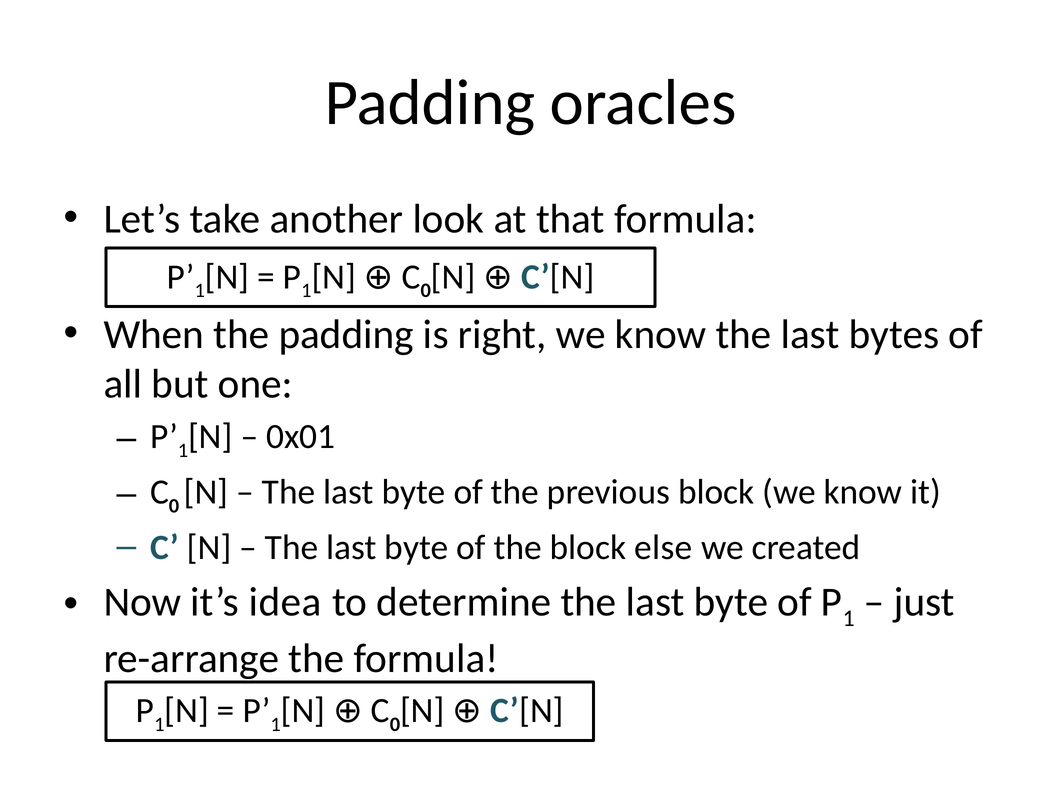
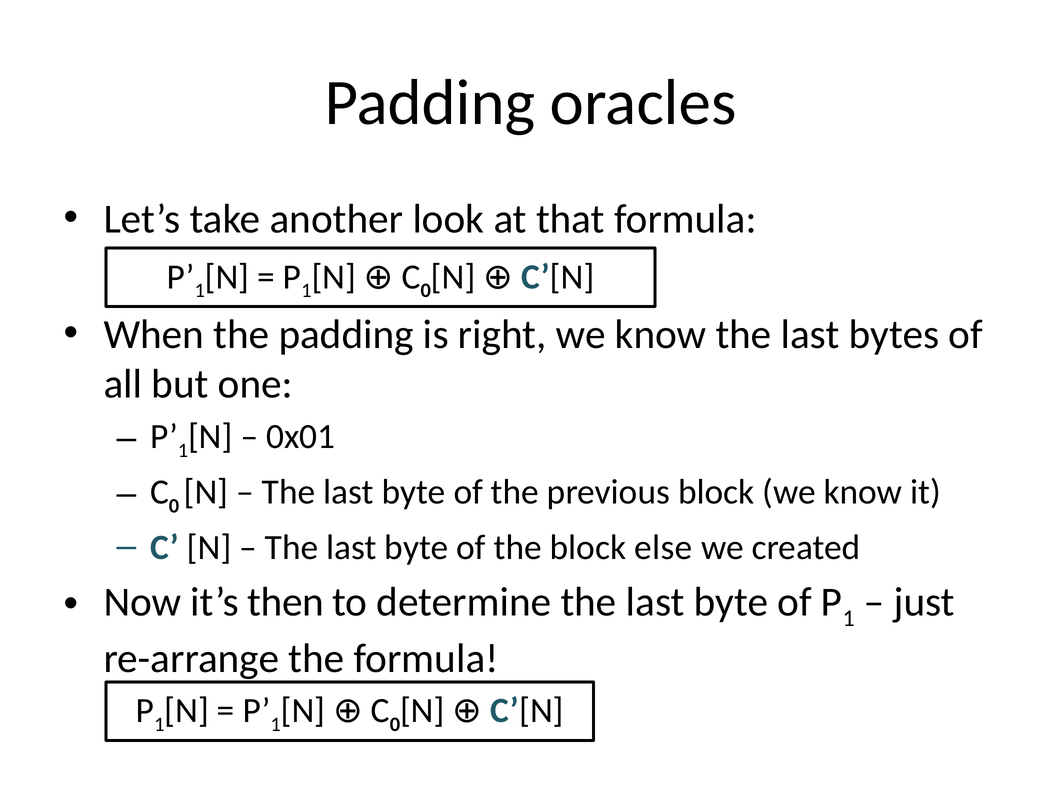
idea: idea -> then
